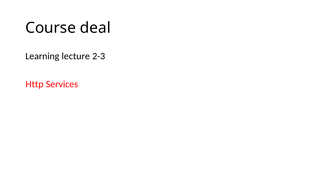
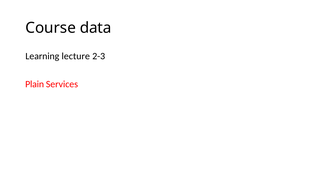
deal: deal -> data
Http: Http -> Plain
